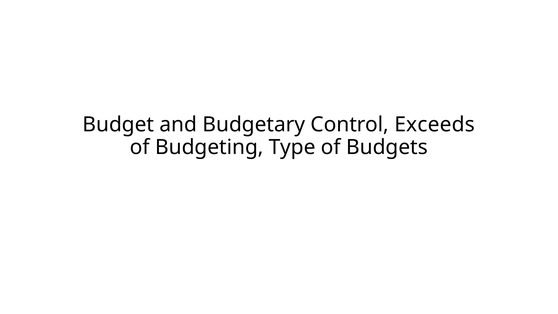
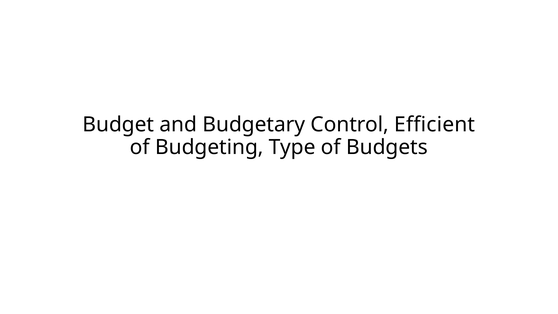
Exceeds: Exceeds -> Efficient
